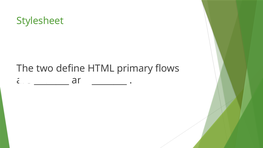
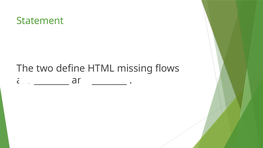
Stylesheet: Stylesheet -> Statement
primary: primary -> missing
